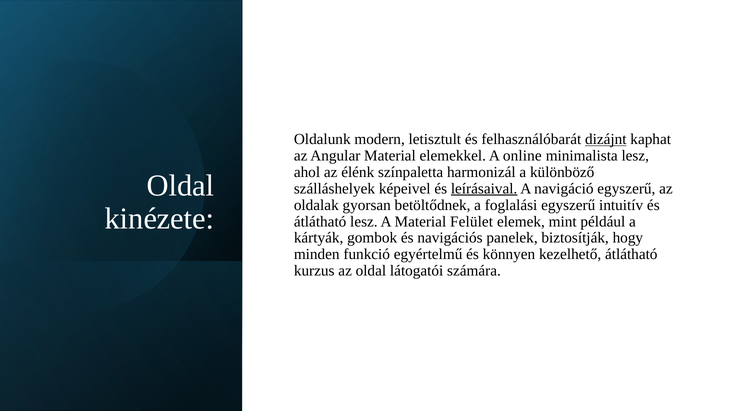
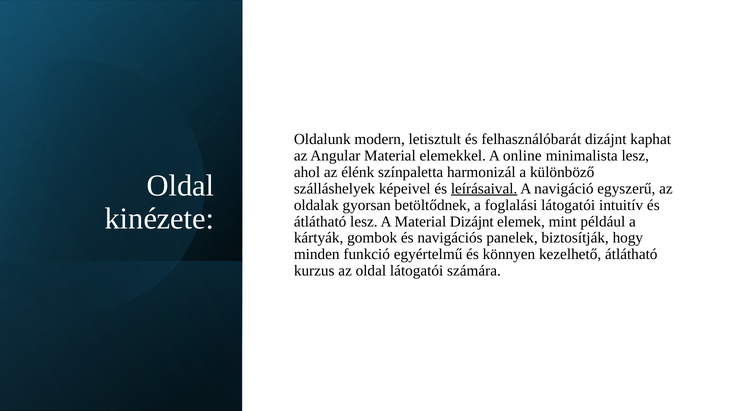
dizájnt at (606, 139) underline: present -> none
foglalási egyszerű: egyszerű -> látogatói
Material Felület: Felület -> Dizájnt
